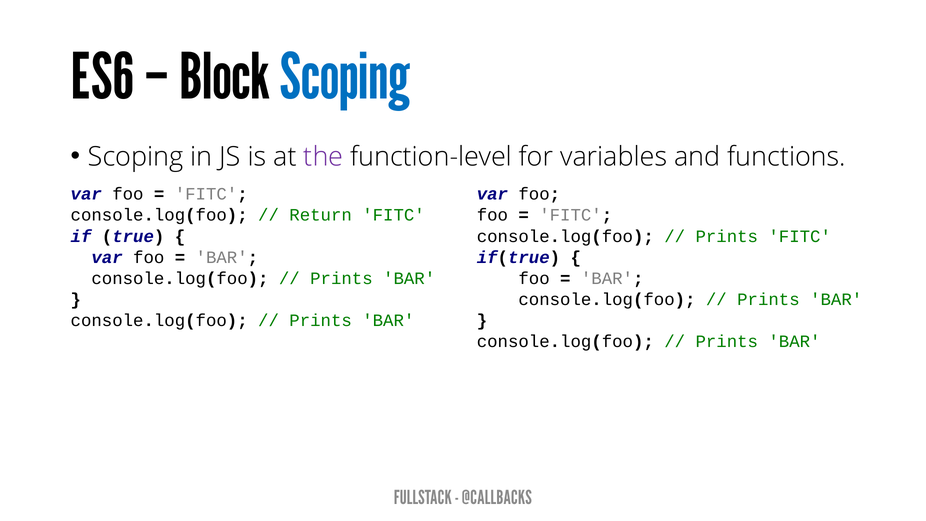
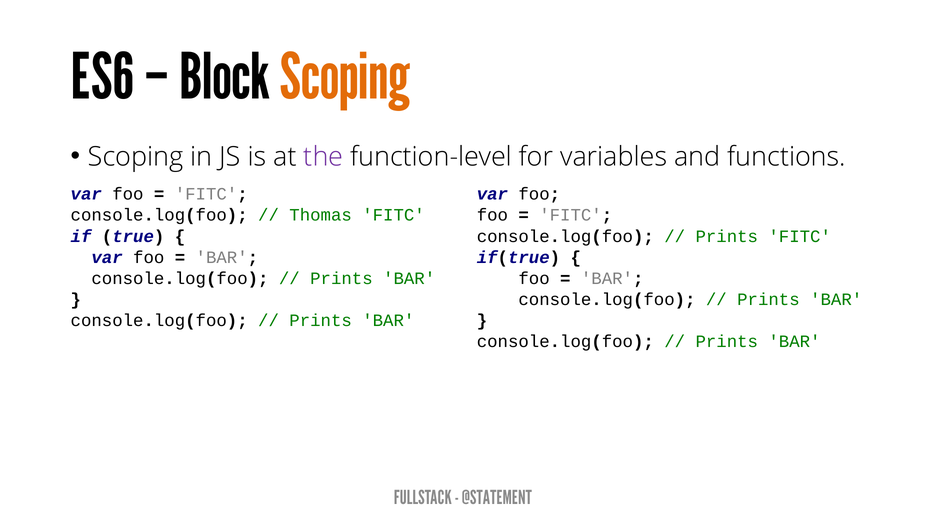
Scoping at (345, 78) colour: blue -> orange
Return: Return -> Thomas
@CALLBACKS: @CALLBACKS -> @STATEMENT
